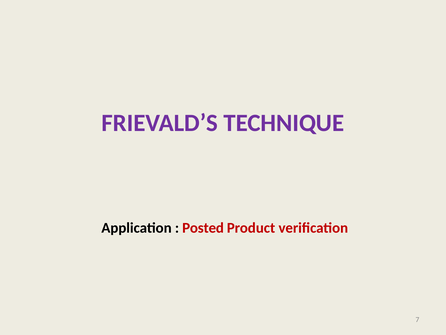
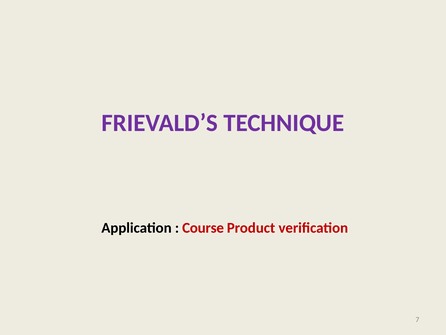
Posted: Posted -> Course
